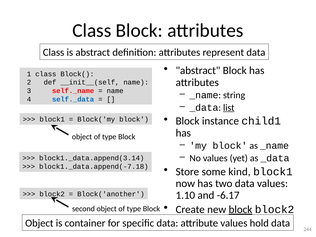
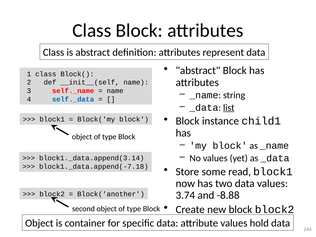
kind: kind -> read
1.10: 1.10 -> 3.74
-6.17: -6.17 -> -8.88
block at (240, 209) underline: present -> none
